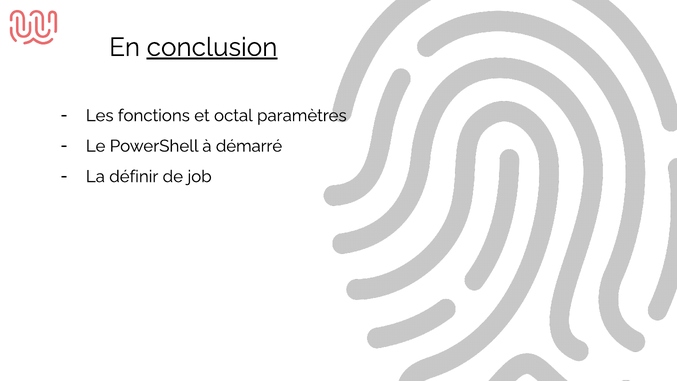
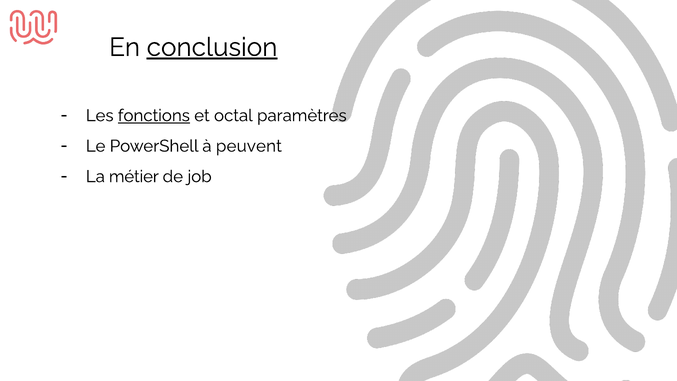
fonctions underline: none -> present
démarré: démarré -> peuvent
définir: définir -> métier
